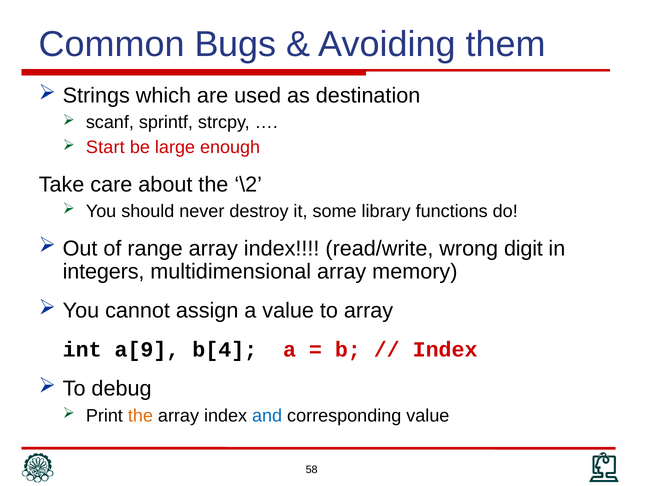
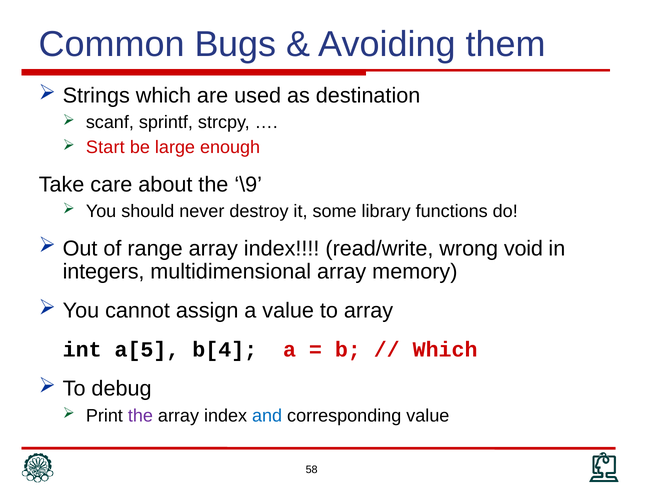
\2: \2 -> \9
digit: digit -> void
a[9: a[9 -> a[5
Index at (445, 350): Index -> Which
the at (140, 416) colour: orange -> purple
